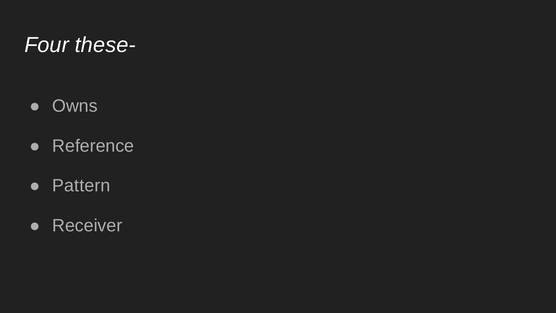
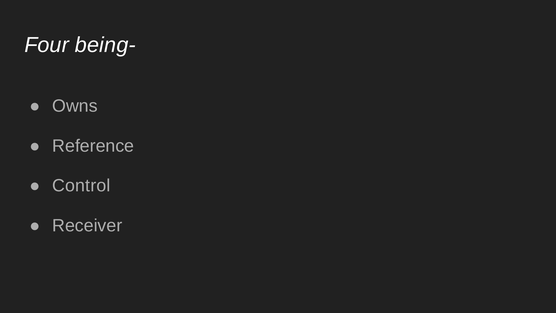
these-: these- -> being-
Pattern: Pattern -> Control
